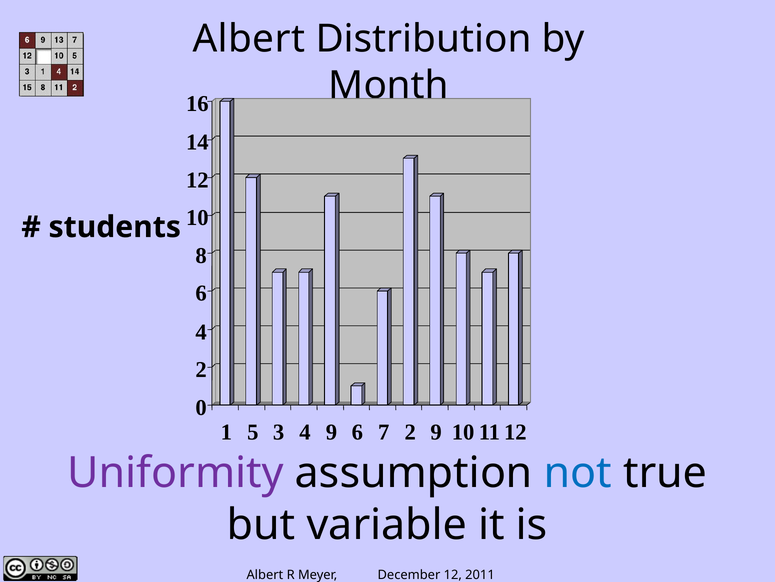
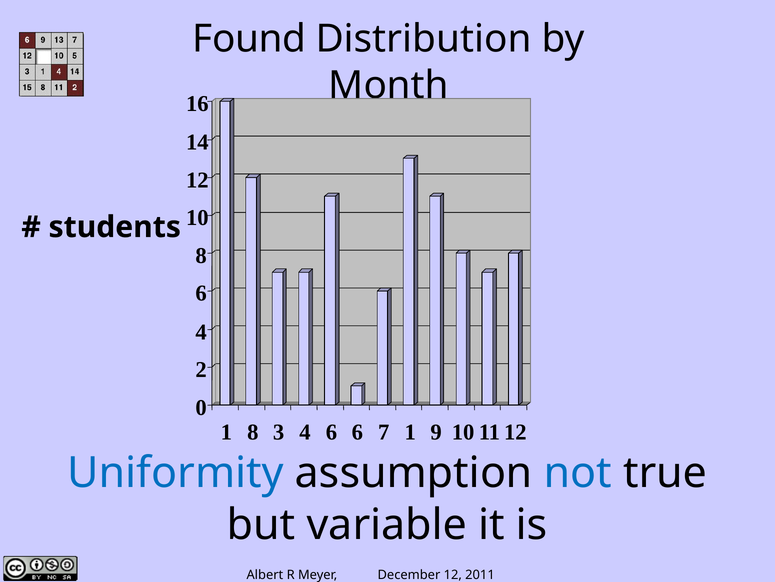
Albert at (249, 39): Albert -> Found
1 5: 5 -> 8
3 4 9: 9 -> 6
7 2: 2 -> 1
Uniformity colour: purple -> blue
